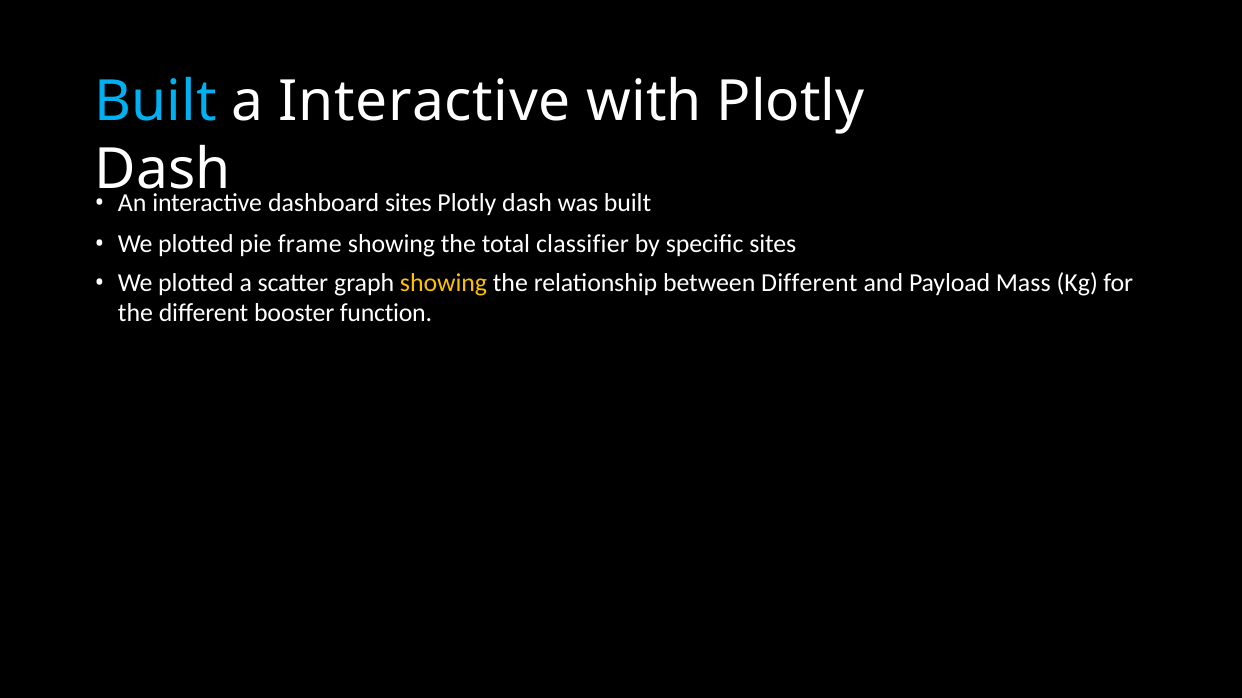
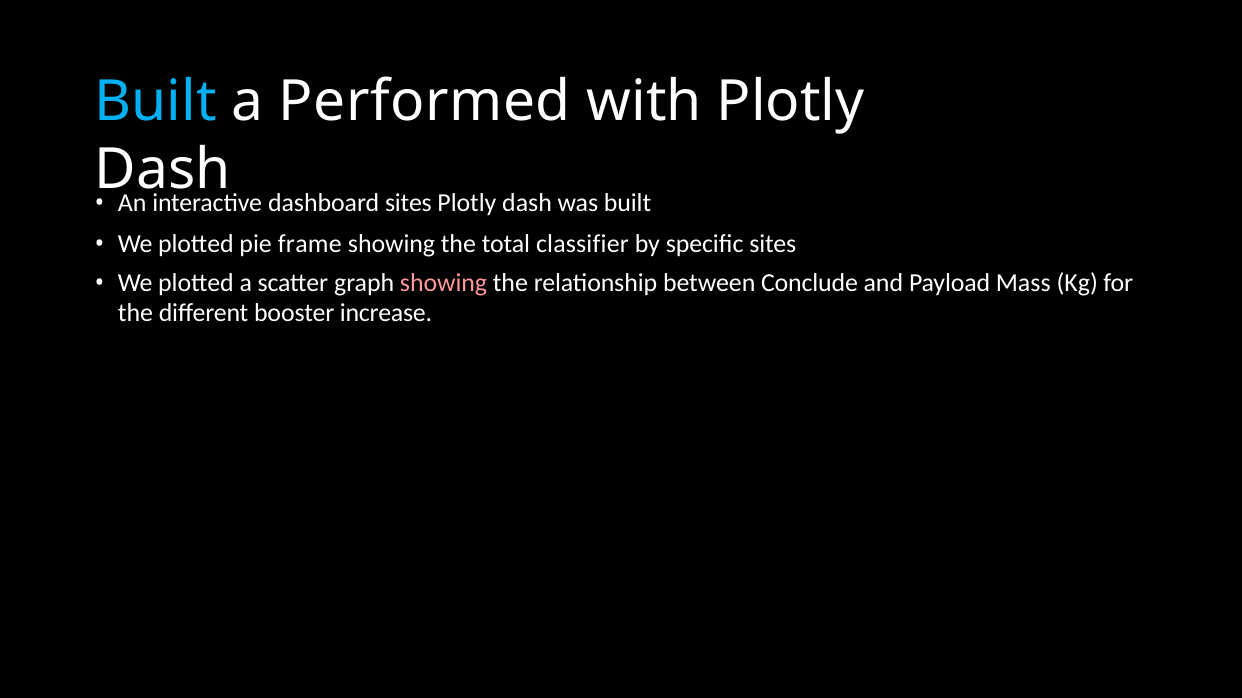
a Interactive: Interactive -> Performed
showing at (444, 284) colour: yellow -> pink
between Different: Different -> Conclude
function: function -> increase
